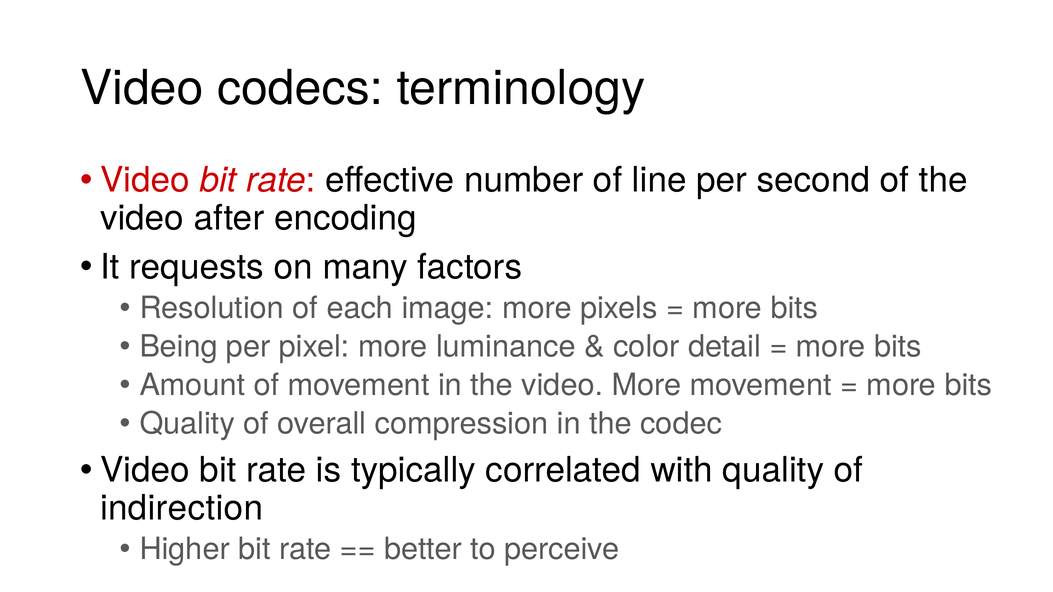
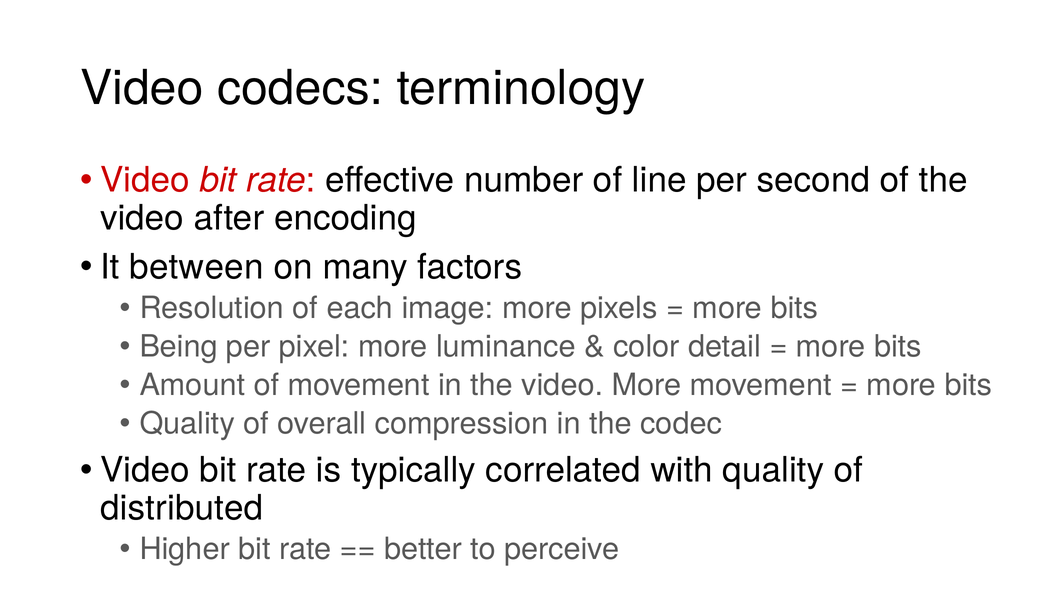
requests: requests -> between
indirection: indirection -> distributed
